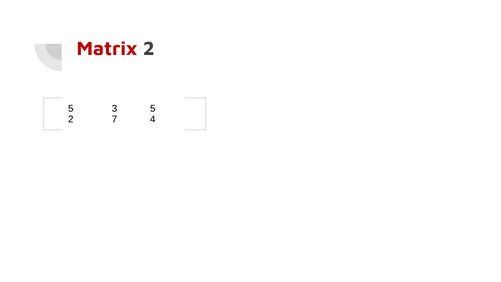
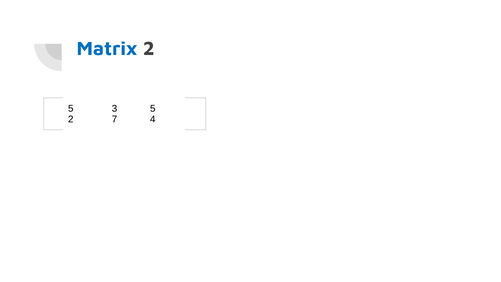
Matrix colour: red -> blue
